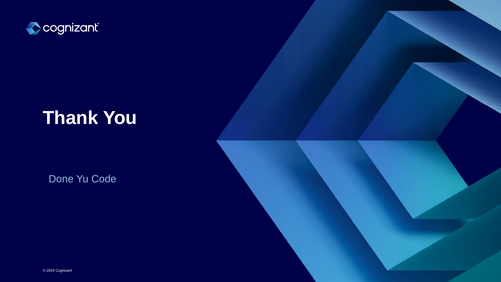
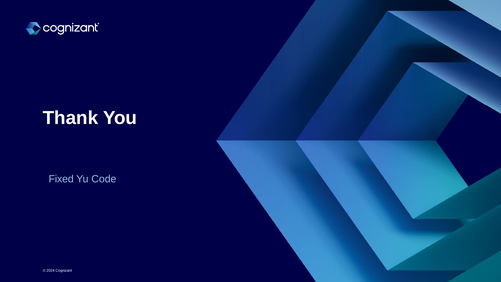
Done: Done -> Fixed
